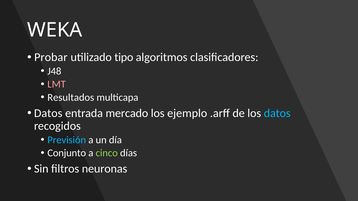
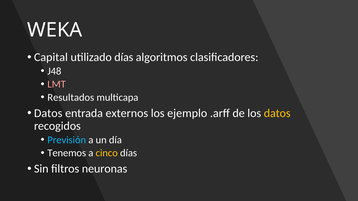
Probar: Probar -> Capital
utilizado tipo: tipo -> días
mercado: mercado -> externos
datos at (277, 113) colour: light blue -> yellow
Conjunto: Conjunto -> Tenemos
cinco colour: light green -> yellow
